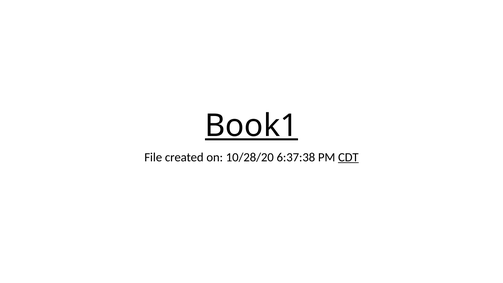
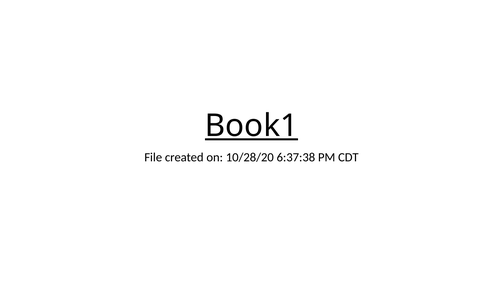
CDT underline: present -> none
